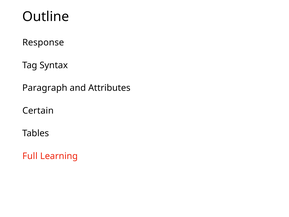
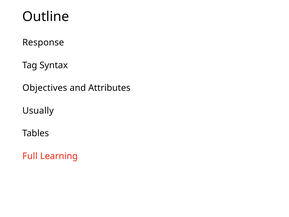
Paragraph: Paragraph -> Objectives
Certain: Certain -> Usually
